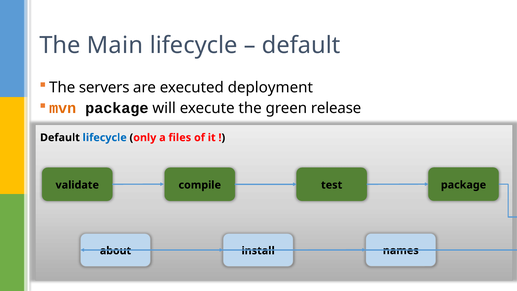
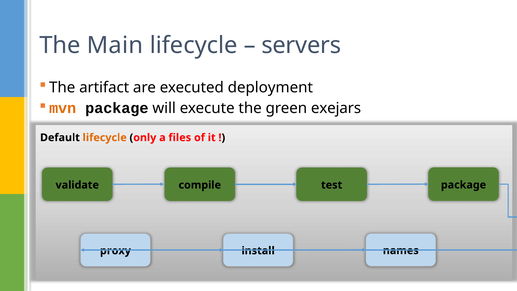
default at (301, 45): default -> servers
servers: servers -> artifact
release: release -> exejars
lifecycle at (105, 138) colour: blue -> orange
about: about -> proxy
